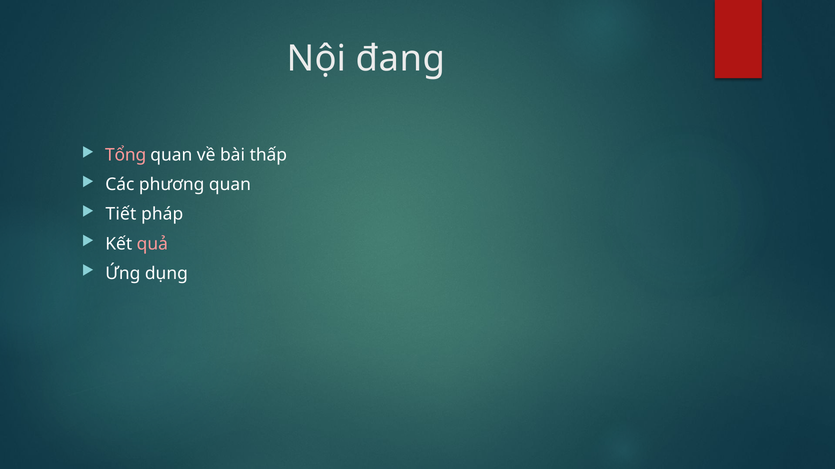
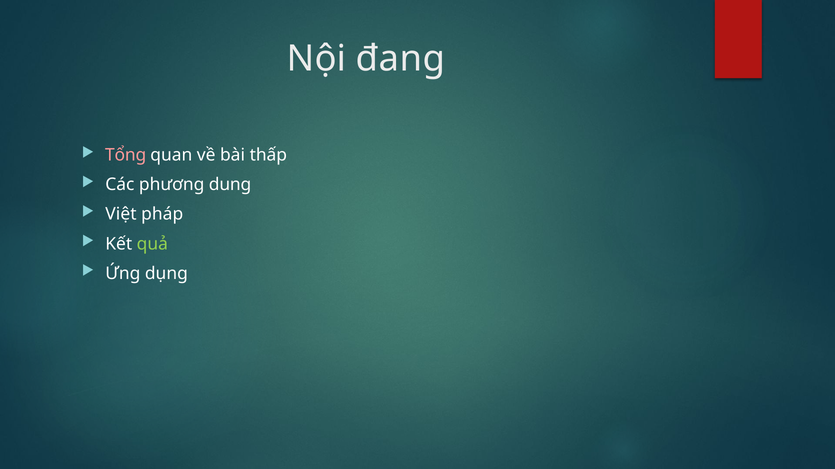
phương quan: quan -> dung
Tiết: Tiết -> Việt
quả colour: pink -> light green
